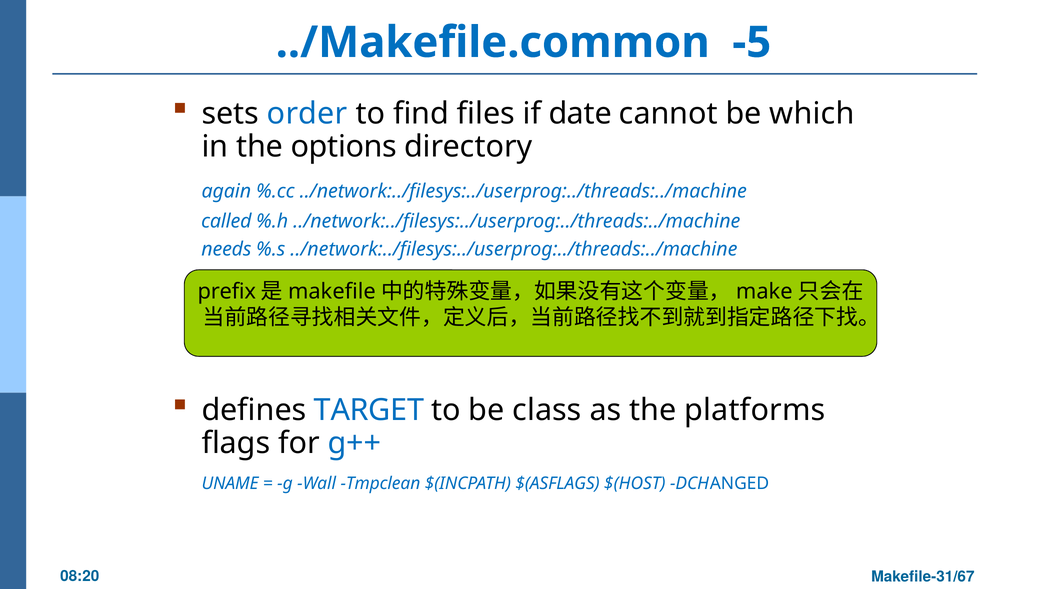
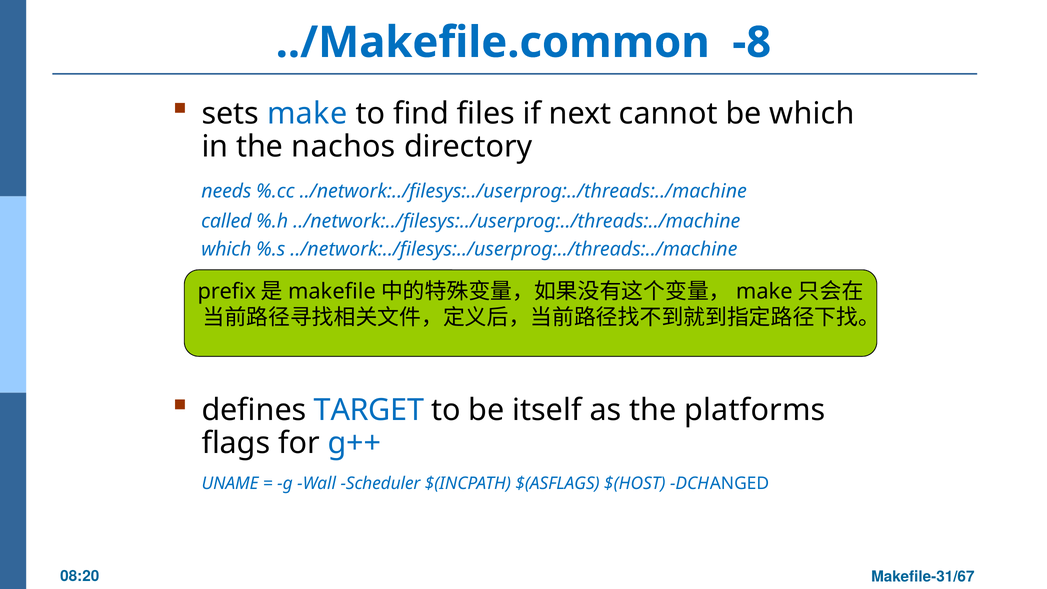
-5: -5 -> -8
sets order: order -> make
date: date -> next
options: options -> nachos
again: again -> needs
needs at (226, 249): needs -> which
class: class -> itself
Tmpclean: Tmpclean -> Scheduler
